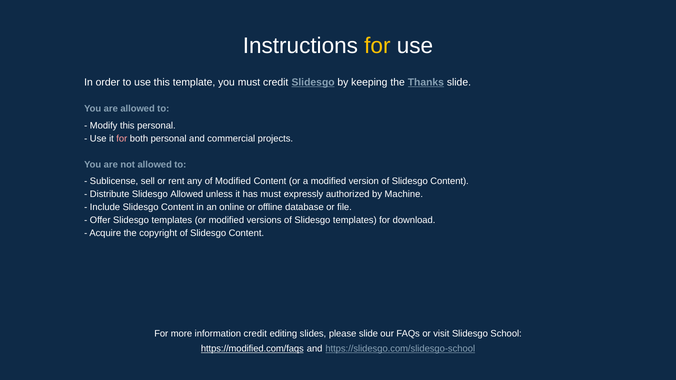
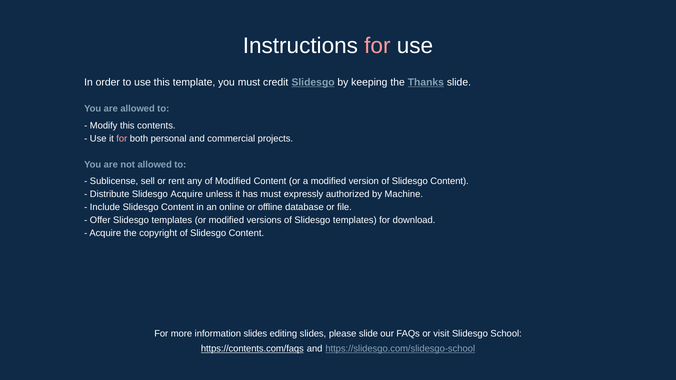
for at (377, 46) colour: yellow -> pink
this personal: personal -> contents
Slidesgo Allowed: Allowed -> Acquire
information credit: credit -> slides
https://modified.com/faqs: https://modified.com/faqs -> https://contents.com/faqs
